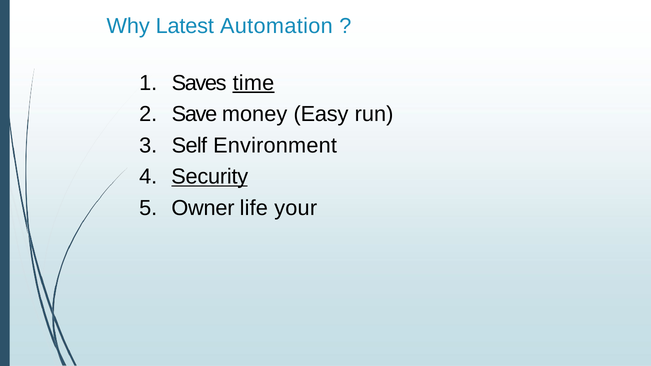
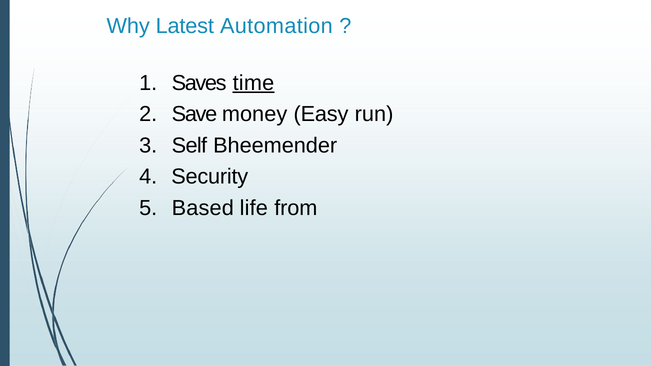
Environment: Environment -> Bheemender
Security underline: present -> none
Owner: Owner -> Based
your: your -> from
